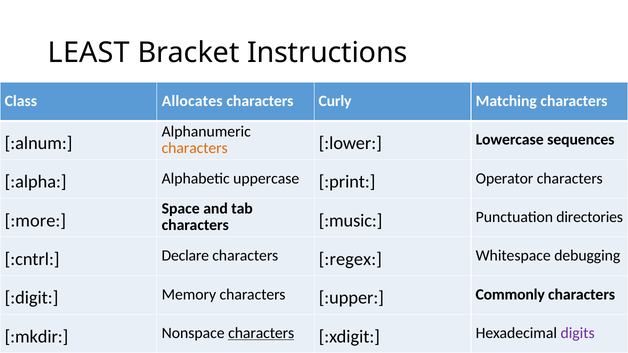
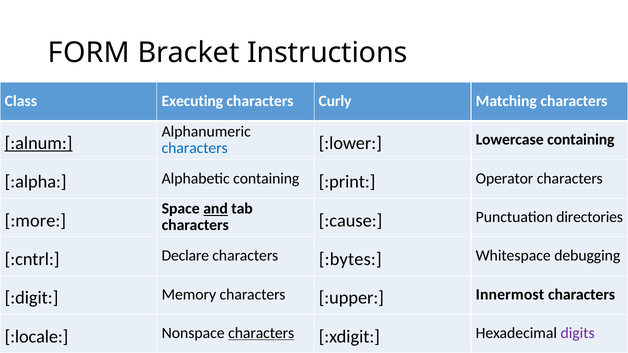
LEAST: LEAST -> FORM
Allocates: Allocates -> Executing
:alnum underline: none -> present
characters at (195, 148) colour: orange -> blue
Lowercase sequences: sequences -> containing
Alphabetic uppercase: uppercase -> containing
and underline: none -> present
:music: :music -> :cause
:regex: :regex -> :bytes
Commonly: Commonly -> Innermost
:mkdir: :mkdir -> :locale
